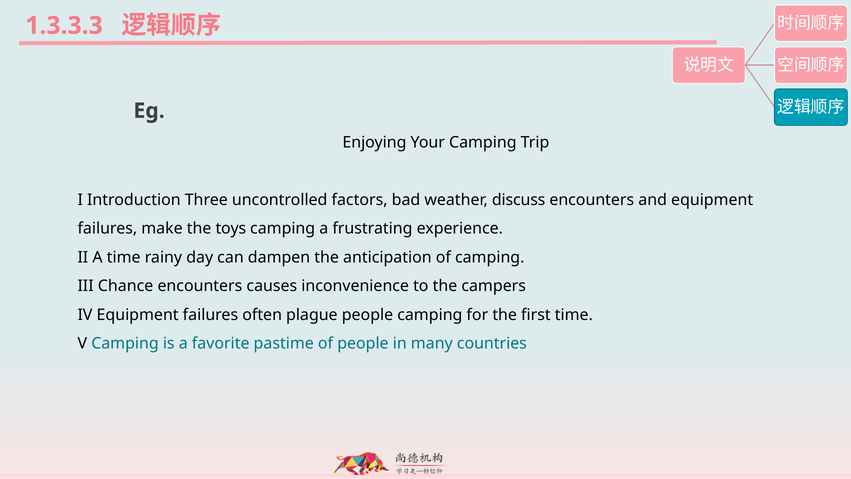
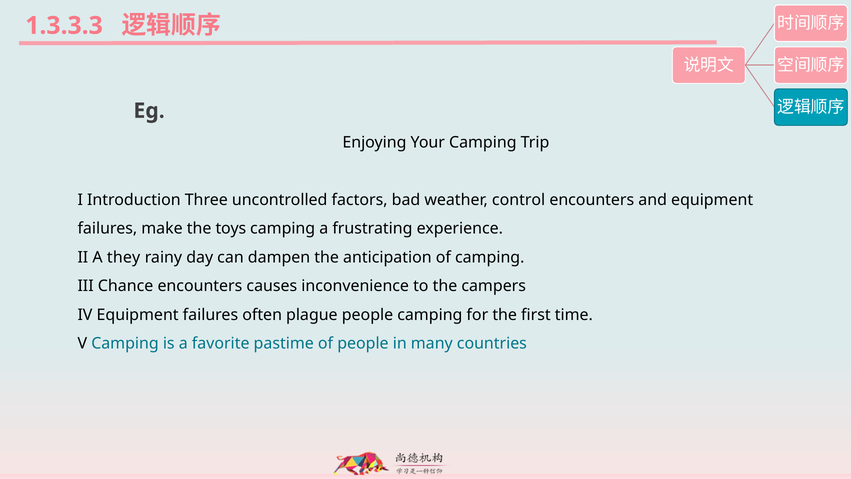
discuss: discuss -> control
A time: time -> they
